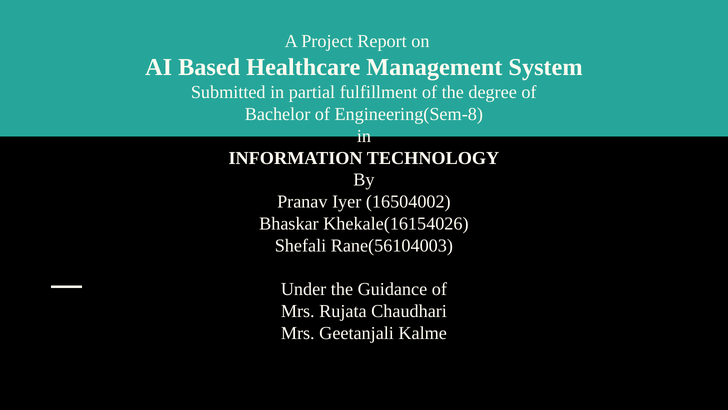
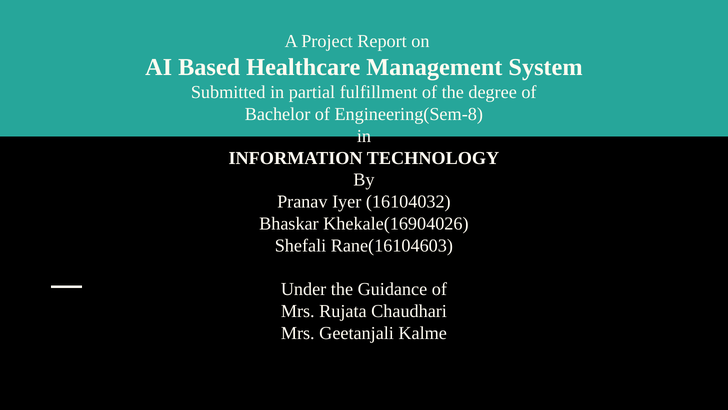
16504002: 16504002 -> 16104032
Khekale(16154026: Khekale(16154026 -> Khekale(16904026
Rane(56104003: Rane(56104003 -> Rane(16104603
